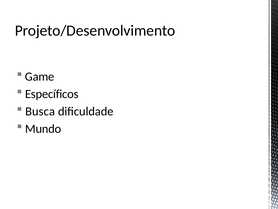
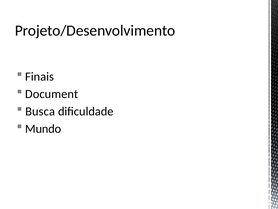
Game: Game -> Finais
Específicos: Específicos -> Document
